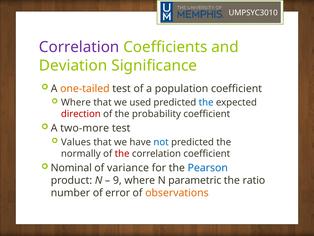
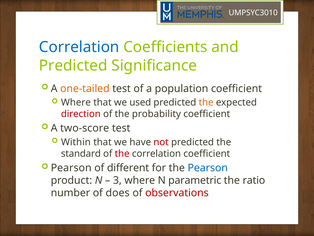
Correlation at (79, 47) colour: purple -> blue
Deviation at (73, 65): Deviation -> Predicted
the at (206, 102) colour: blue -> orange
two-more: two-more -> two-score
Values: Values -> Within
not colour: blue -> red
normally: normally -> standard
Nominal at (71, 168): Nominal -> Pearson
variance: variance -> different
9: 9 -> 3
error: error -> does
observations colour: orange -> red
